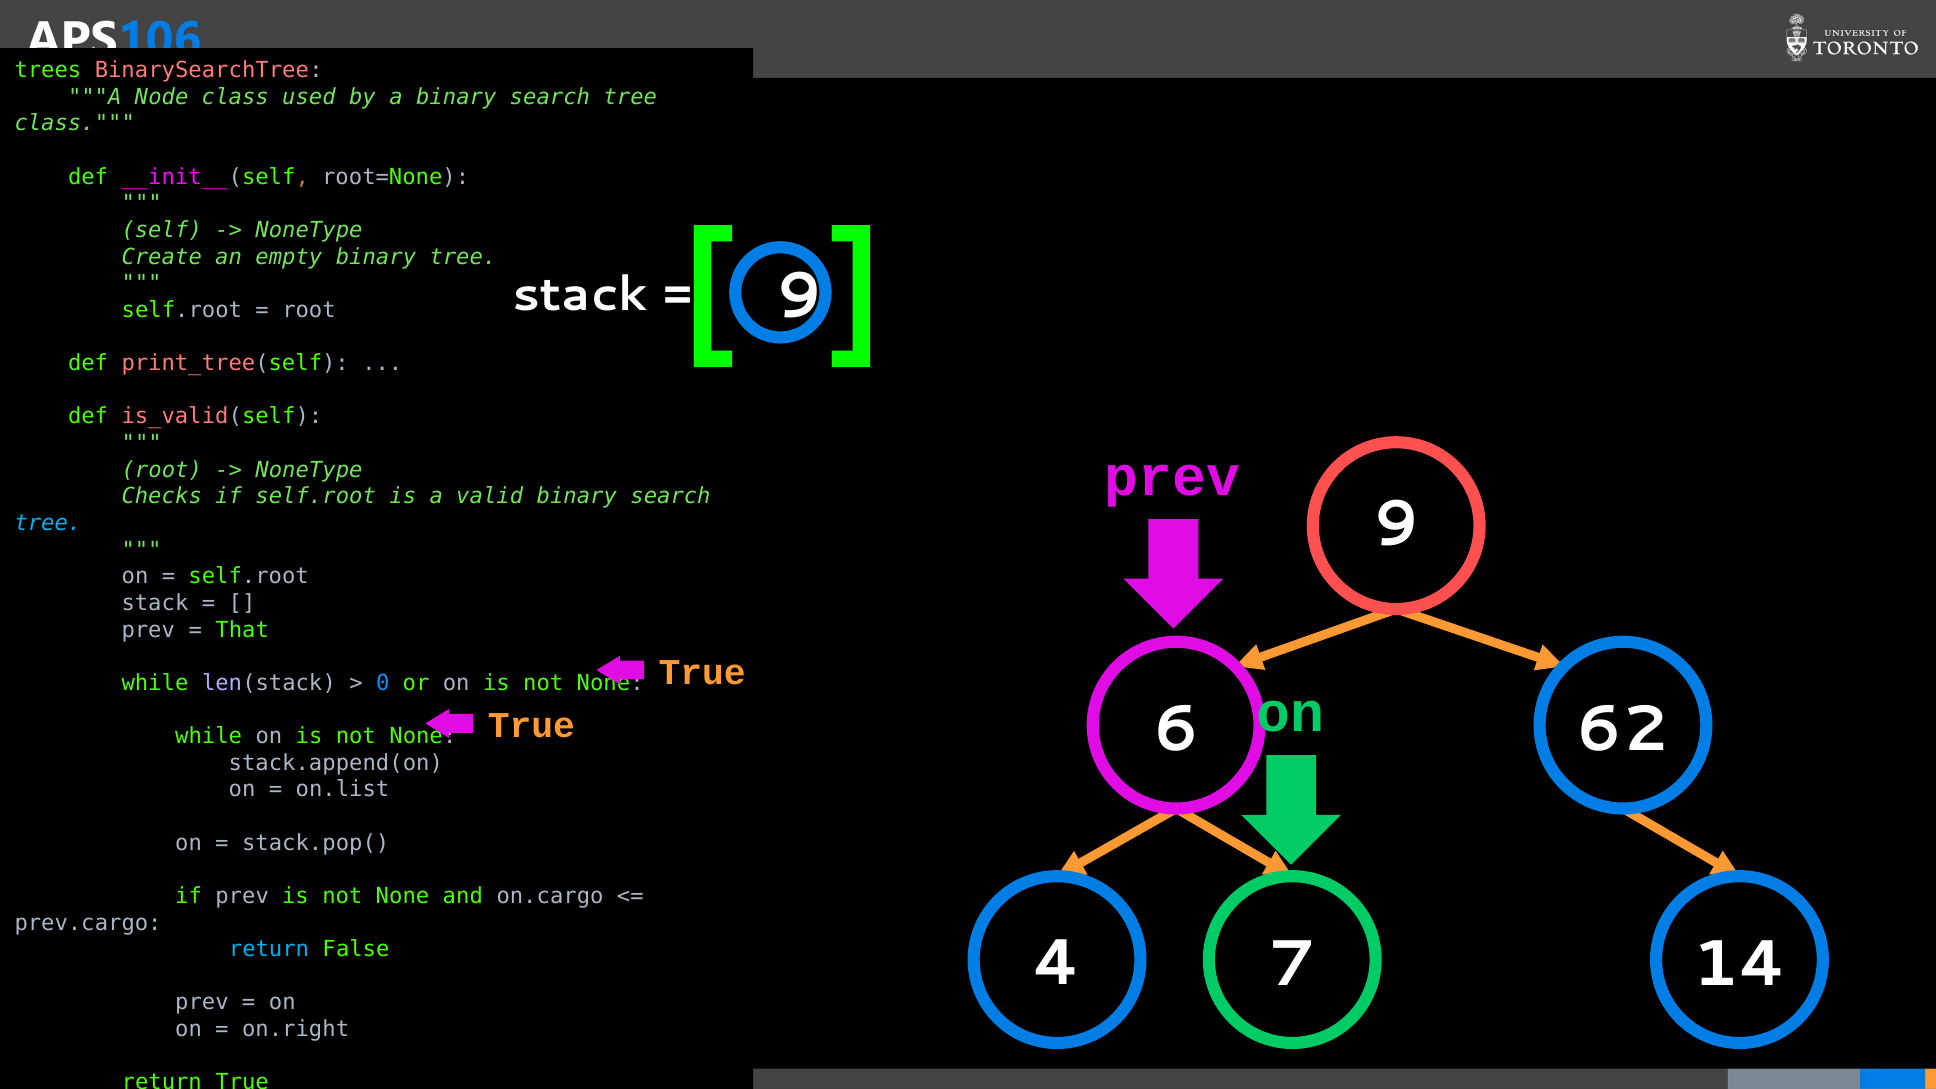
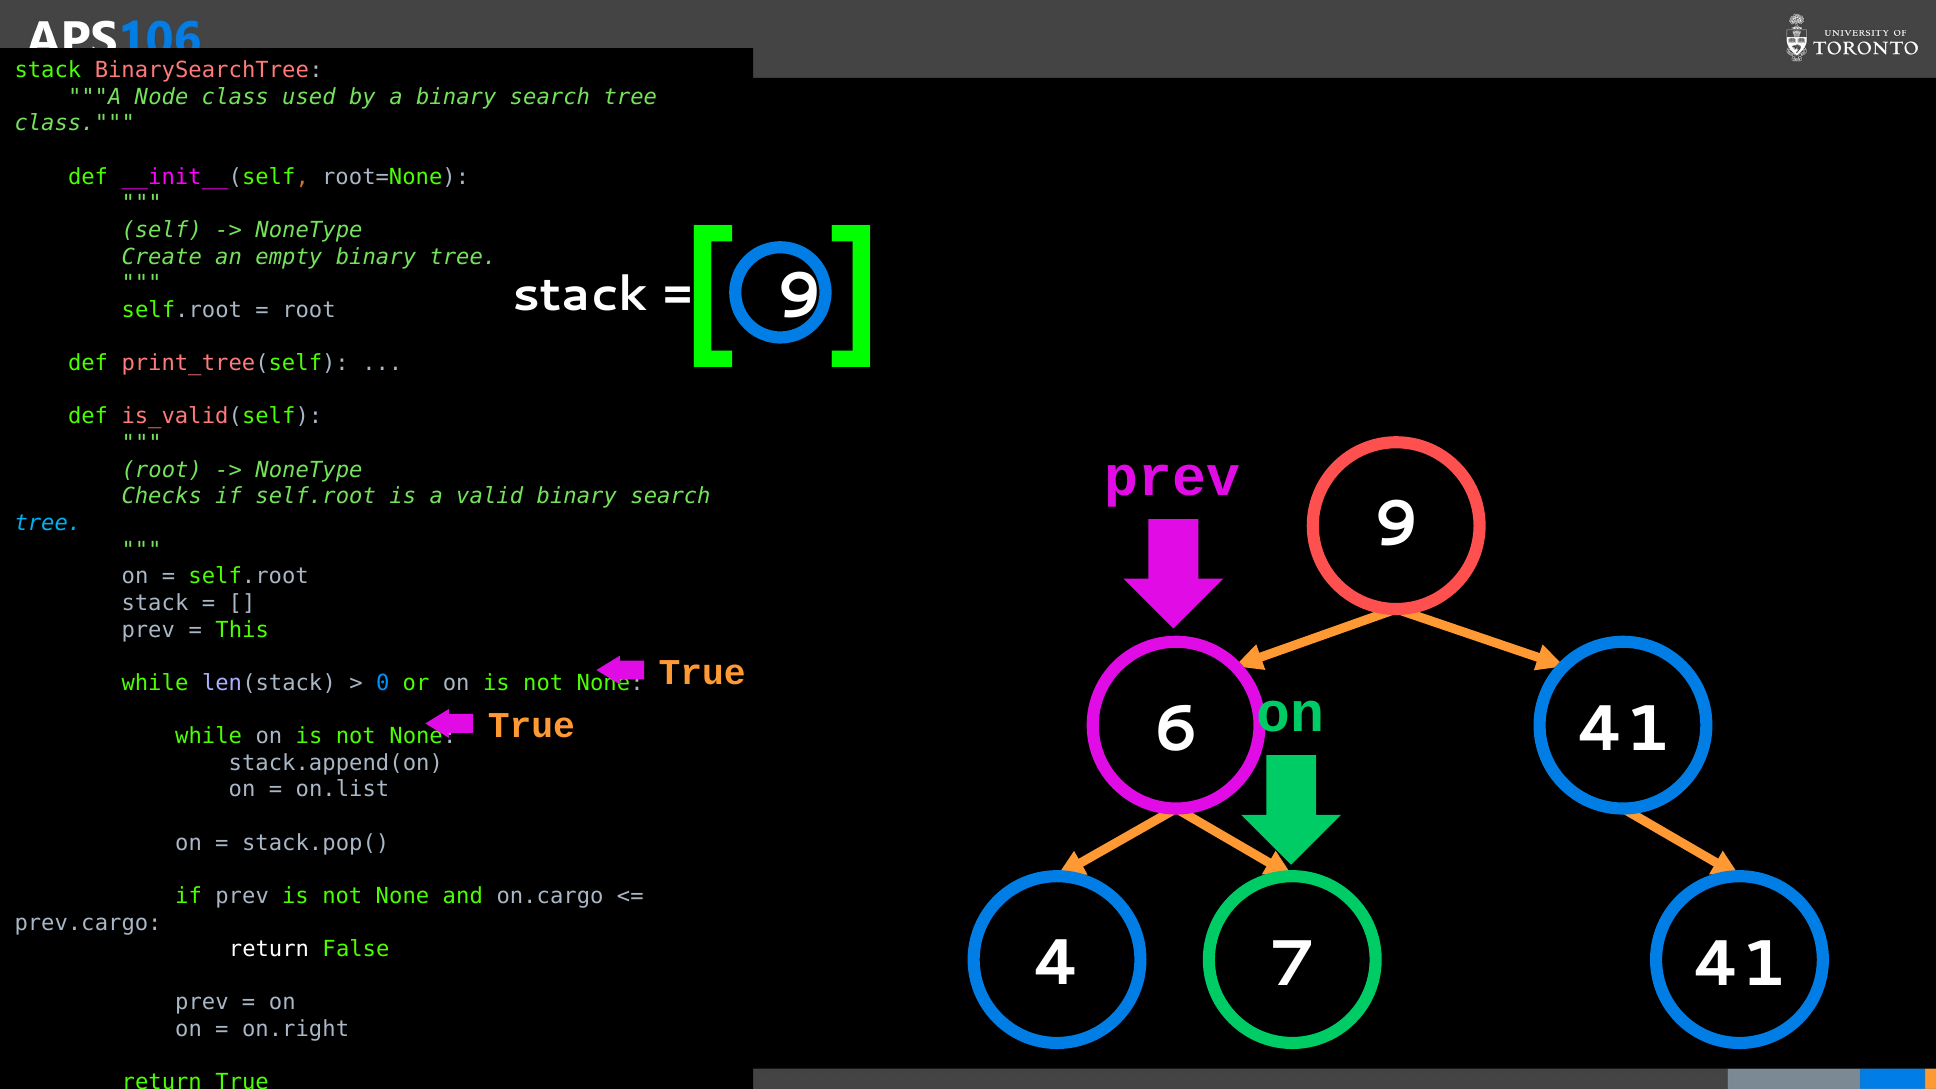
trees at (48, 70): trees -> stack
That: That -> This
6 62: 62 -> 41
7 14: 14 -> 41
return at (269, 949) colour: light blue -> white
